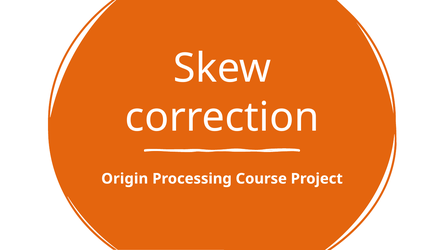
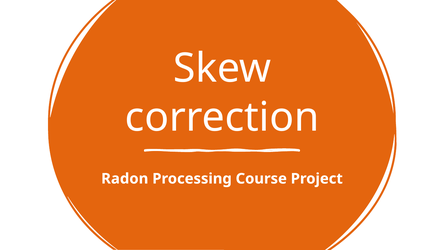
Origin: Origin -> Radon
